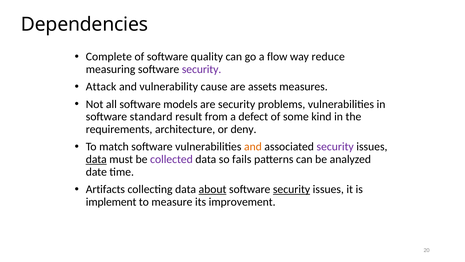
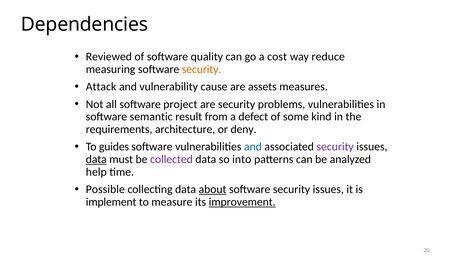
Complete: Complete -> Reviewed
flow: flow -> cost
security at (202, 69) colour: purple -> orange
models: models -> project
standard: standard -> semantic
match: match -> guides
and at (253, 146) colour: orange -> blue
fails: fails -> into
date: date -> help
Artifacts: Artifacts -> Possible
security at (292, 189) underline: present -> none
improvement underline: none -> present
